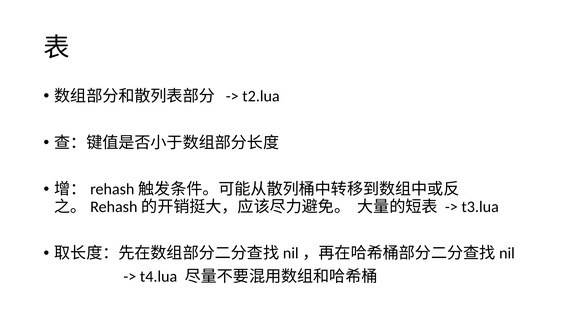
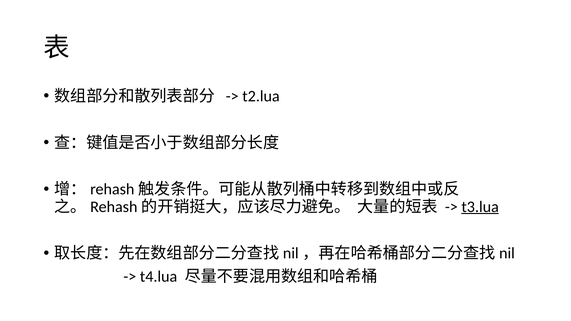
t3.lua underline: none -> present
